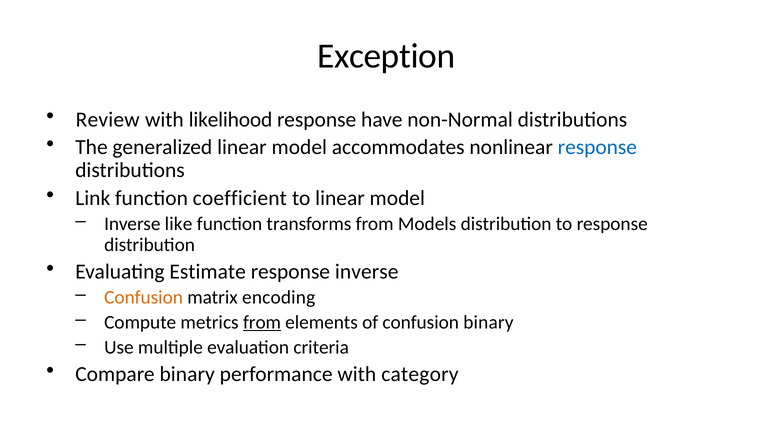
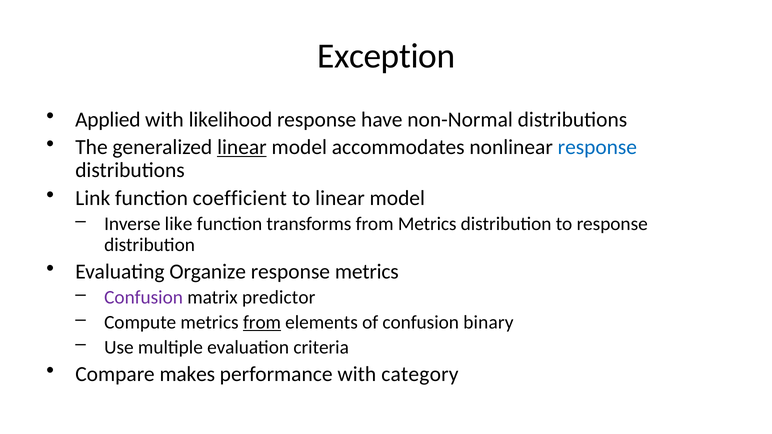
Review: Review -> Applied
linear at (242, 147) underline: none -> present
from Models: Models -> Metrics
Estimate: Estimate -> Organize
response inverse: inverse -> metrics
Confusion at (144, 298) colour: orange -> purple
encoding: encoding -> predictor
Compare binary: binary -> makes
